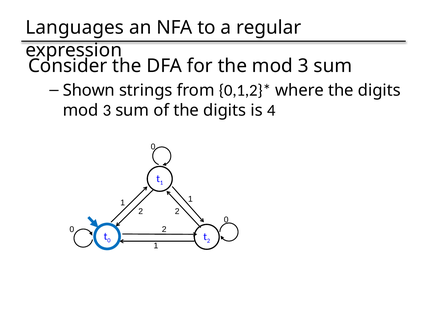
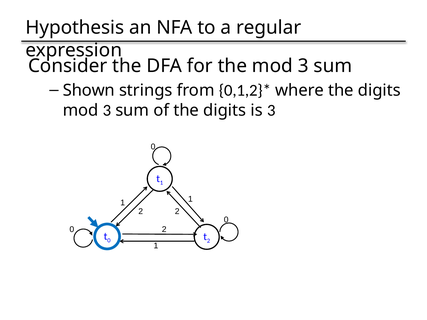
Languages: Languages -> Hypothesis
is 4: 4 -> 3
